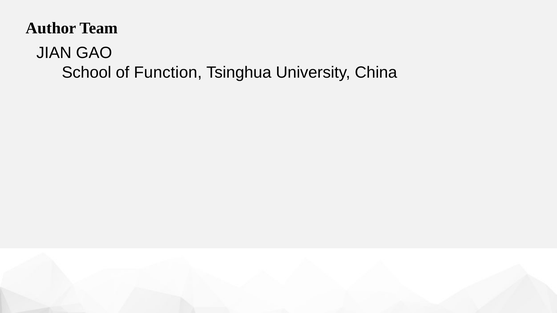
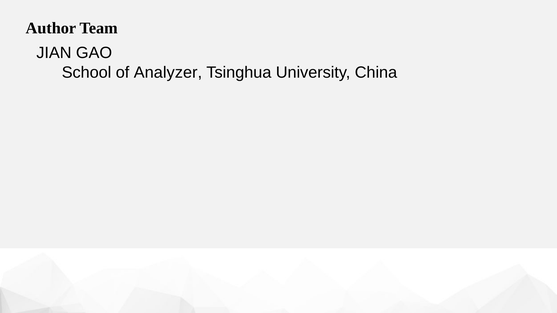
Function: Function -> Analyzer
